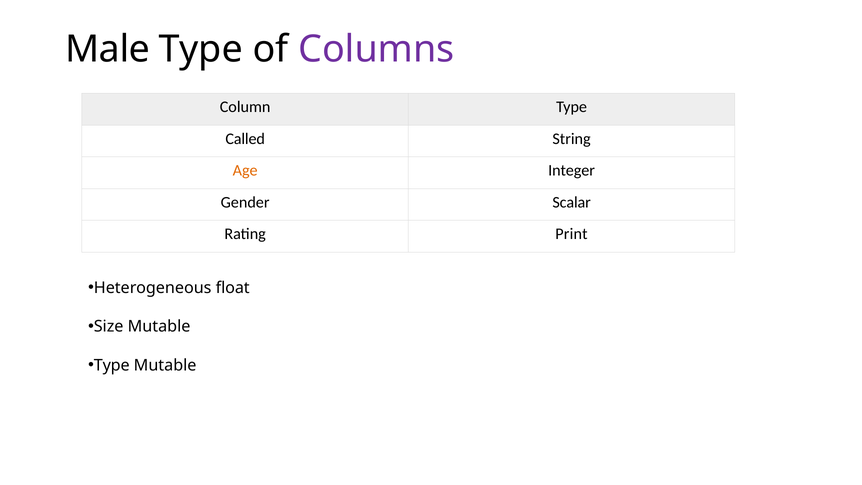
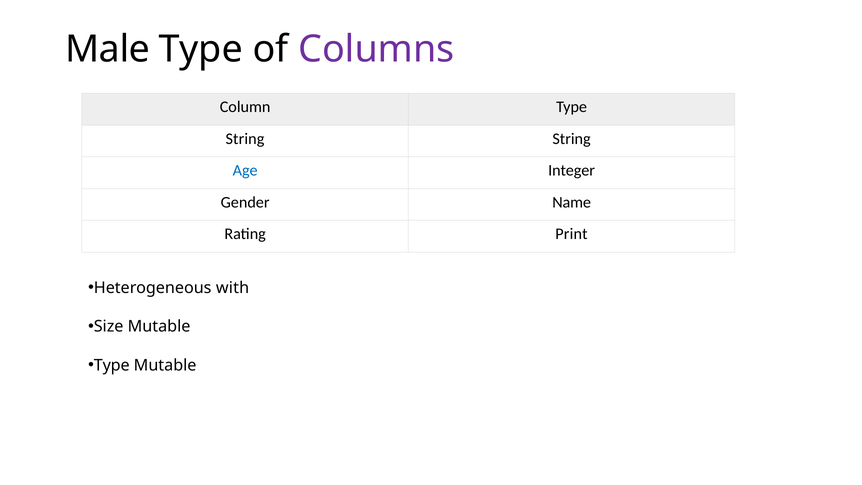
Called at (245, 139): Called -> String
Age colour: orange -> blue
Scalar: Scalar -> Name
float: float -> with
